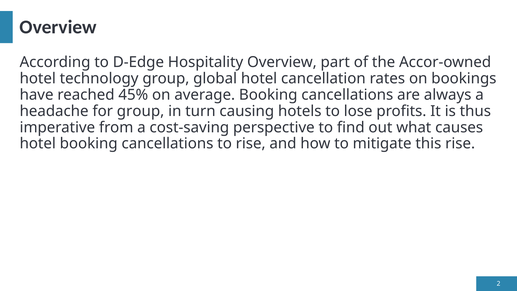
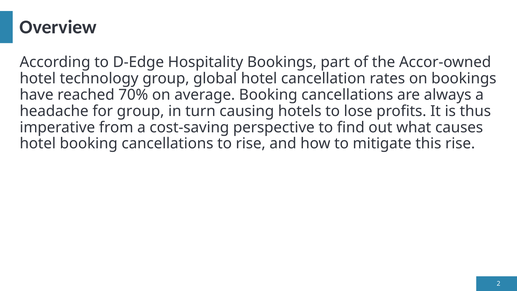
Hospitality Overview: Overview -> Bookings
45%: 45% -> 70%
